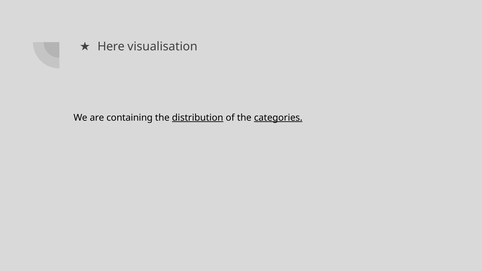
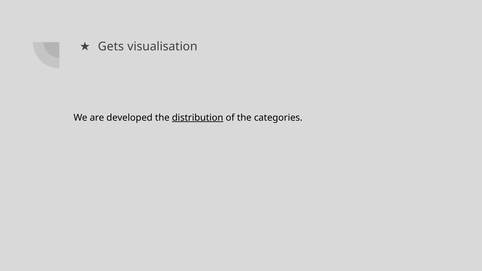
Here: Here -> Gets
containing: containing -> developed
categories underline: present -> none
